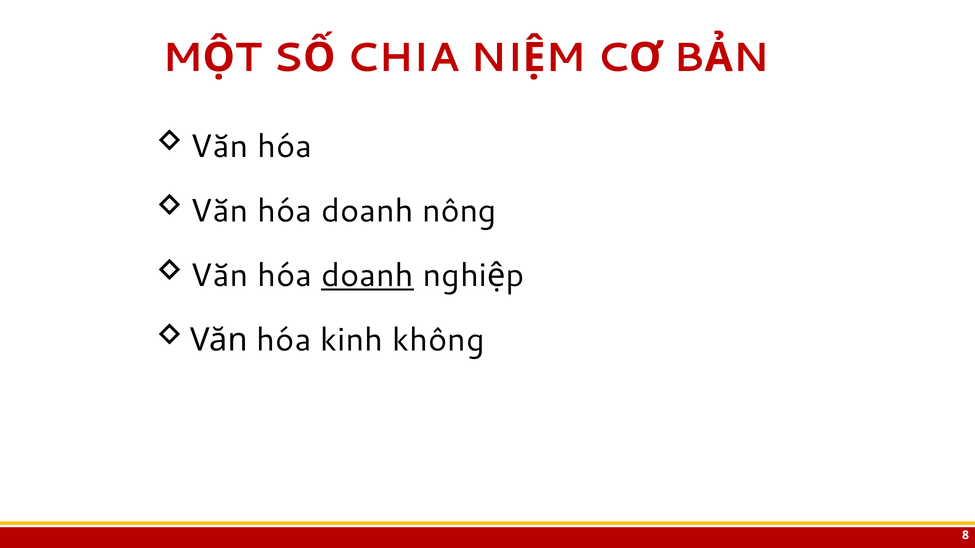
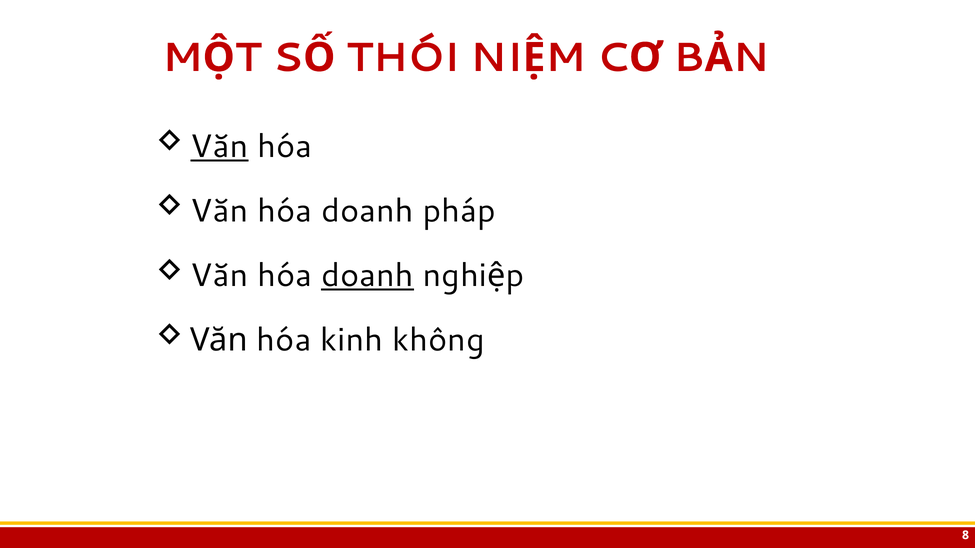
CHIA: CHIA -> THÓI
Văn at (219, 146) underline: none -> present
nông: nông -> pháp
